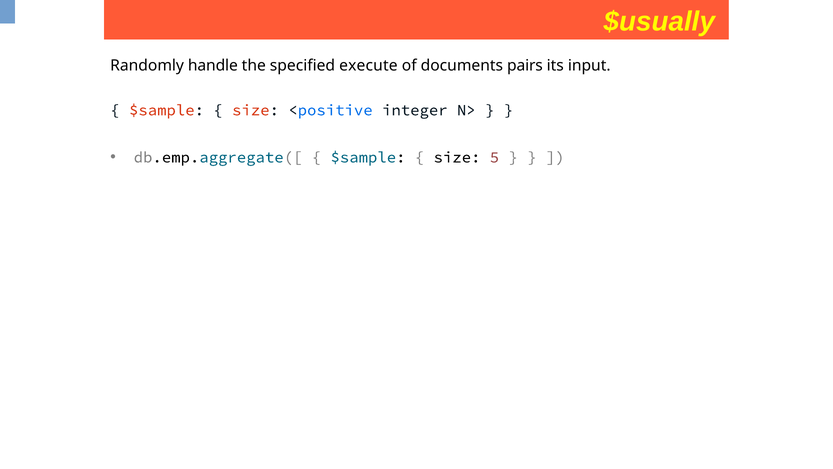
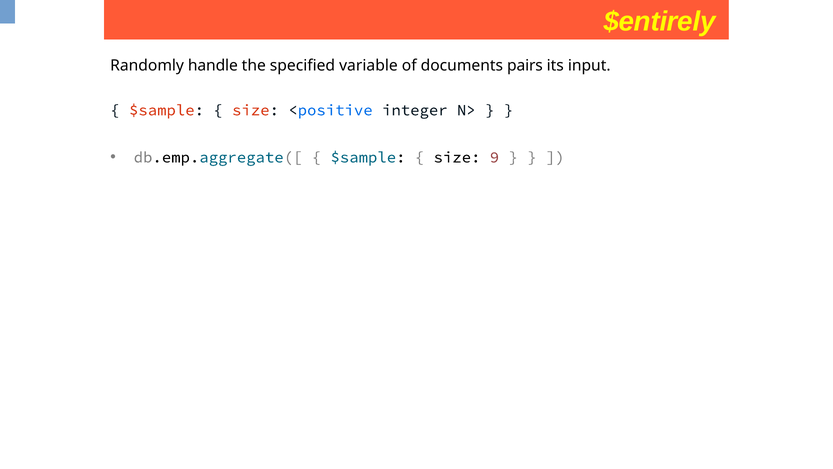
$usually: $usually -> $entirely
execute: execute -> variable
5: 5 -> 9
